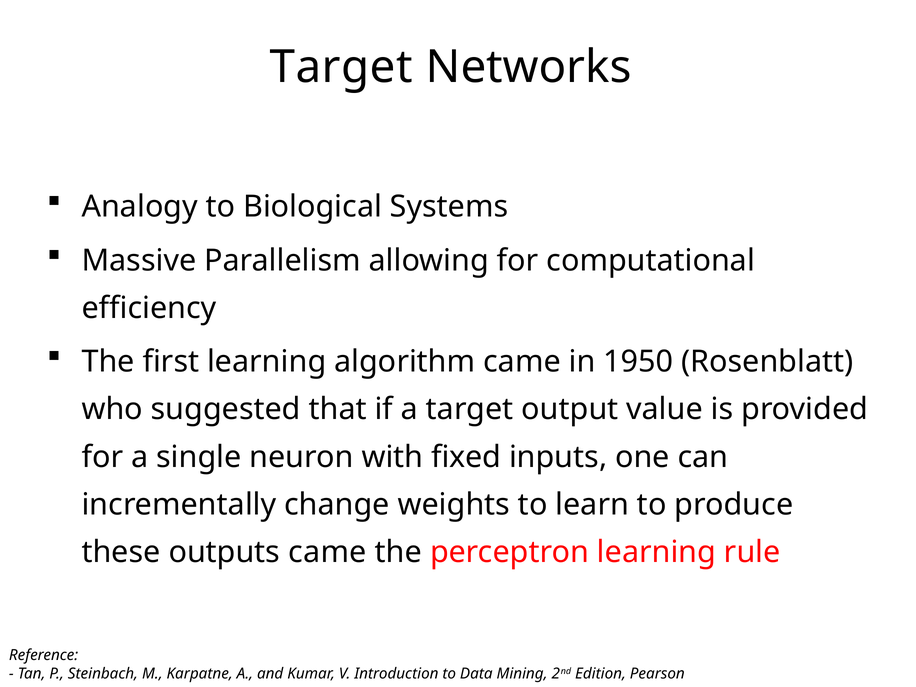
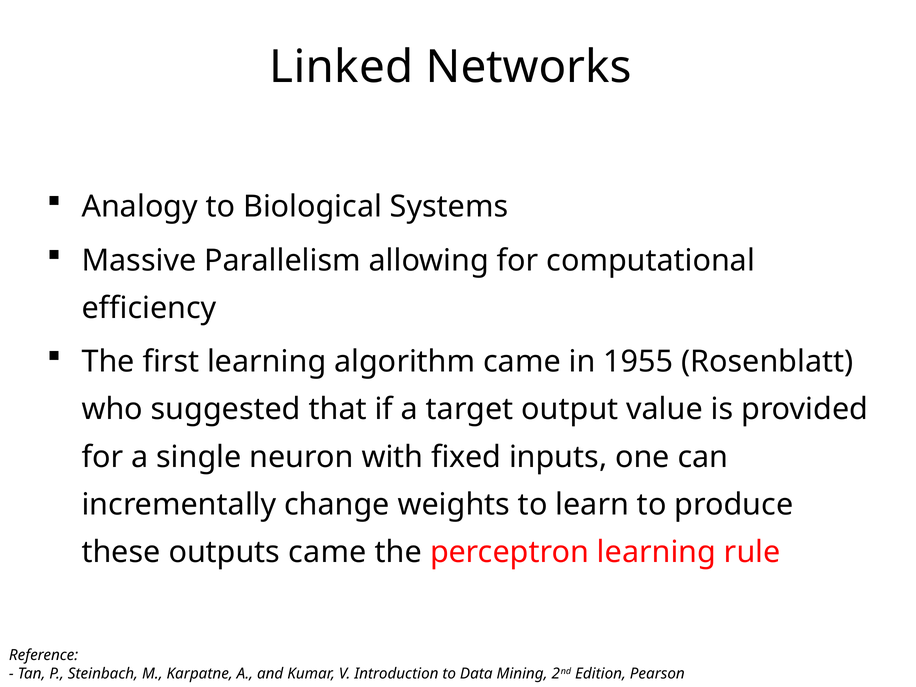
Target at (341, 67): Target -> Linked
1950: 1950 -> 1955
